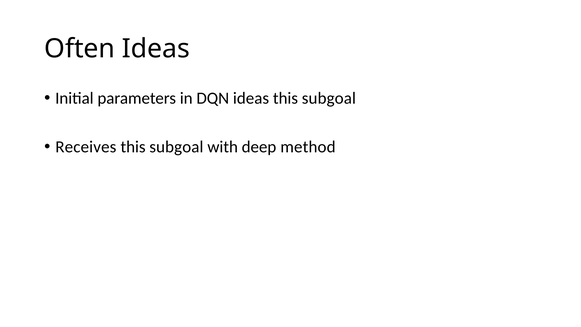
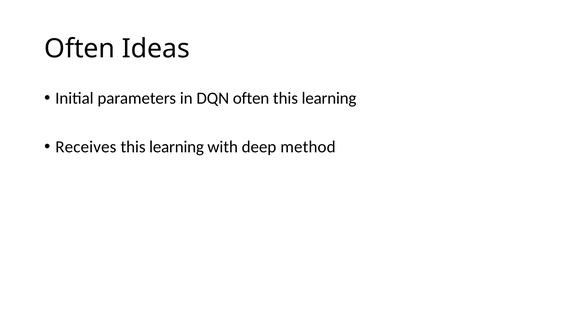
DQN ideas: ideas -> often
subgoal at (329, 98): subgoal -> learning
subgoal at (176, 147): subgoal -> learning
